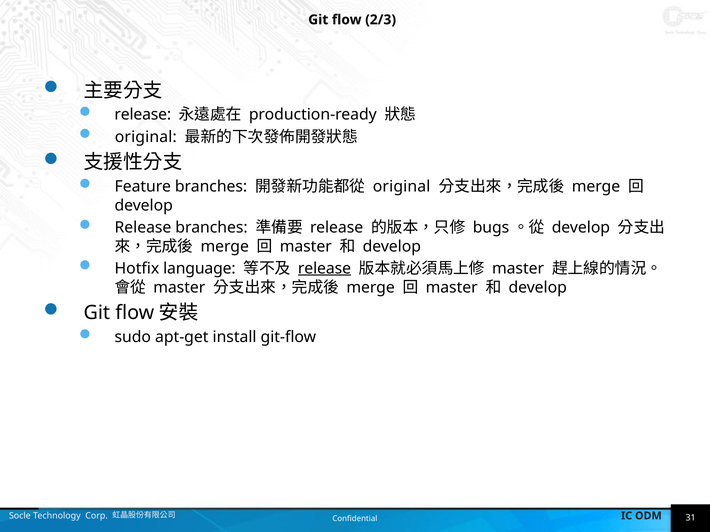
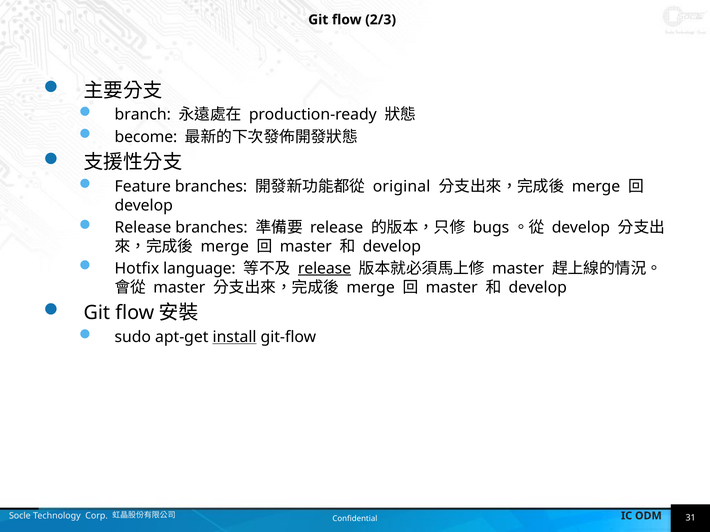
release at (143, 115): release -> branch
original at (146, 137): original -> become
install underline: none -> present
